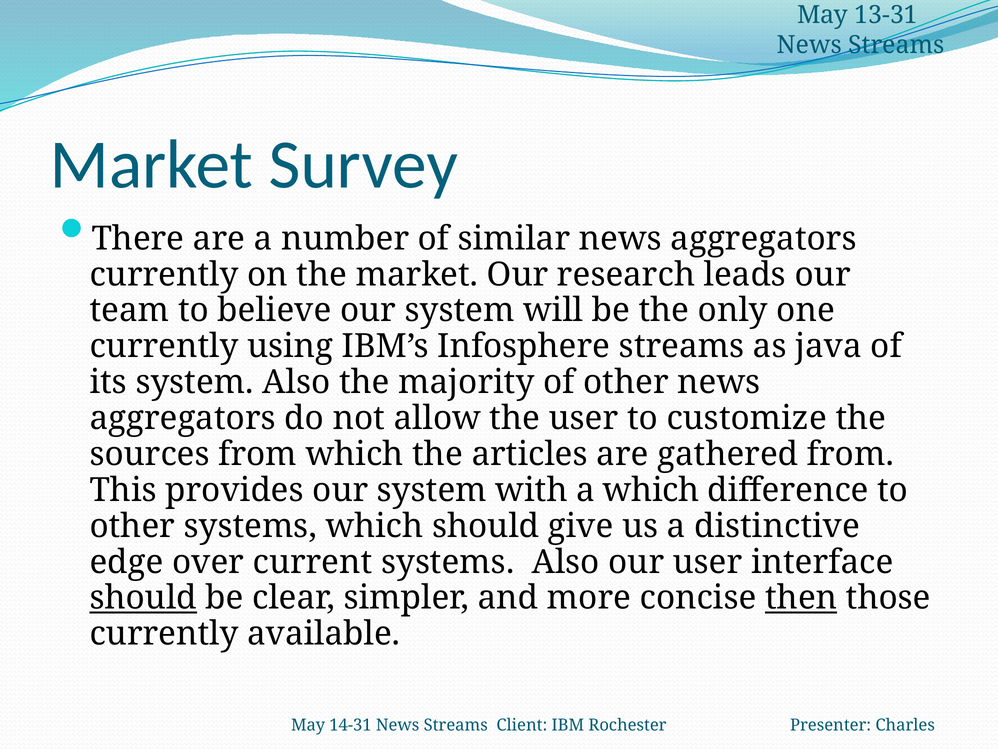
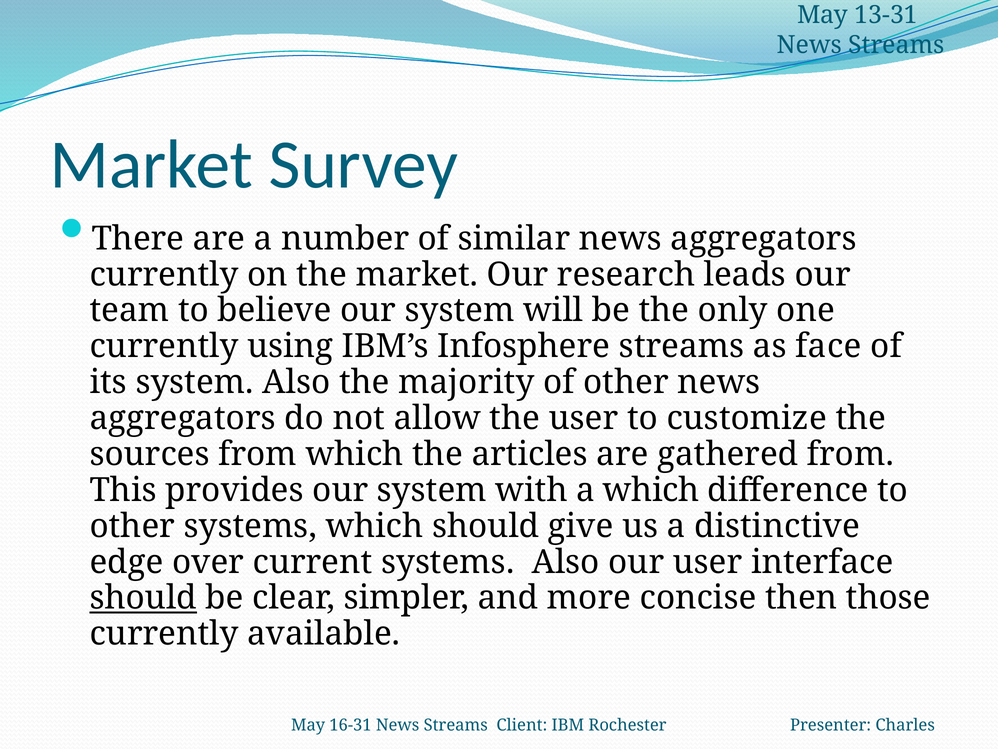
java: java -> face
then underline: present -> none
14-31: 14-31 -> 16-31
